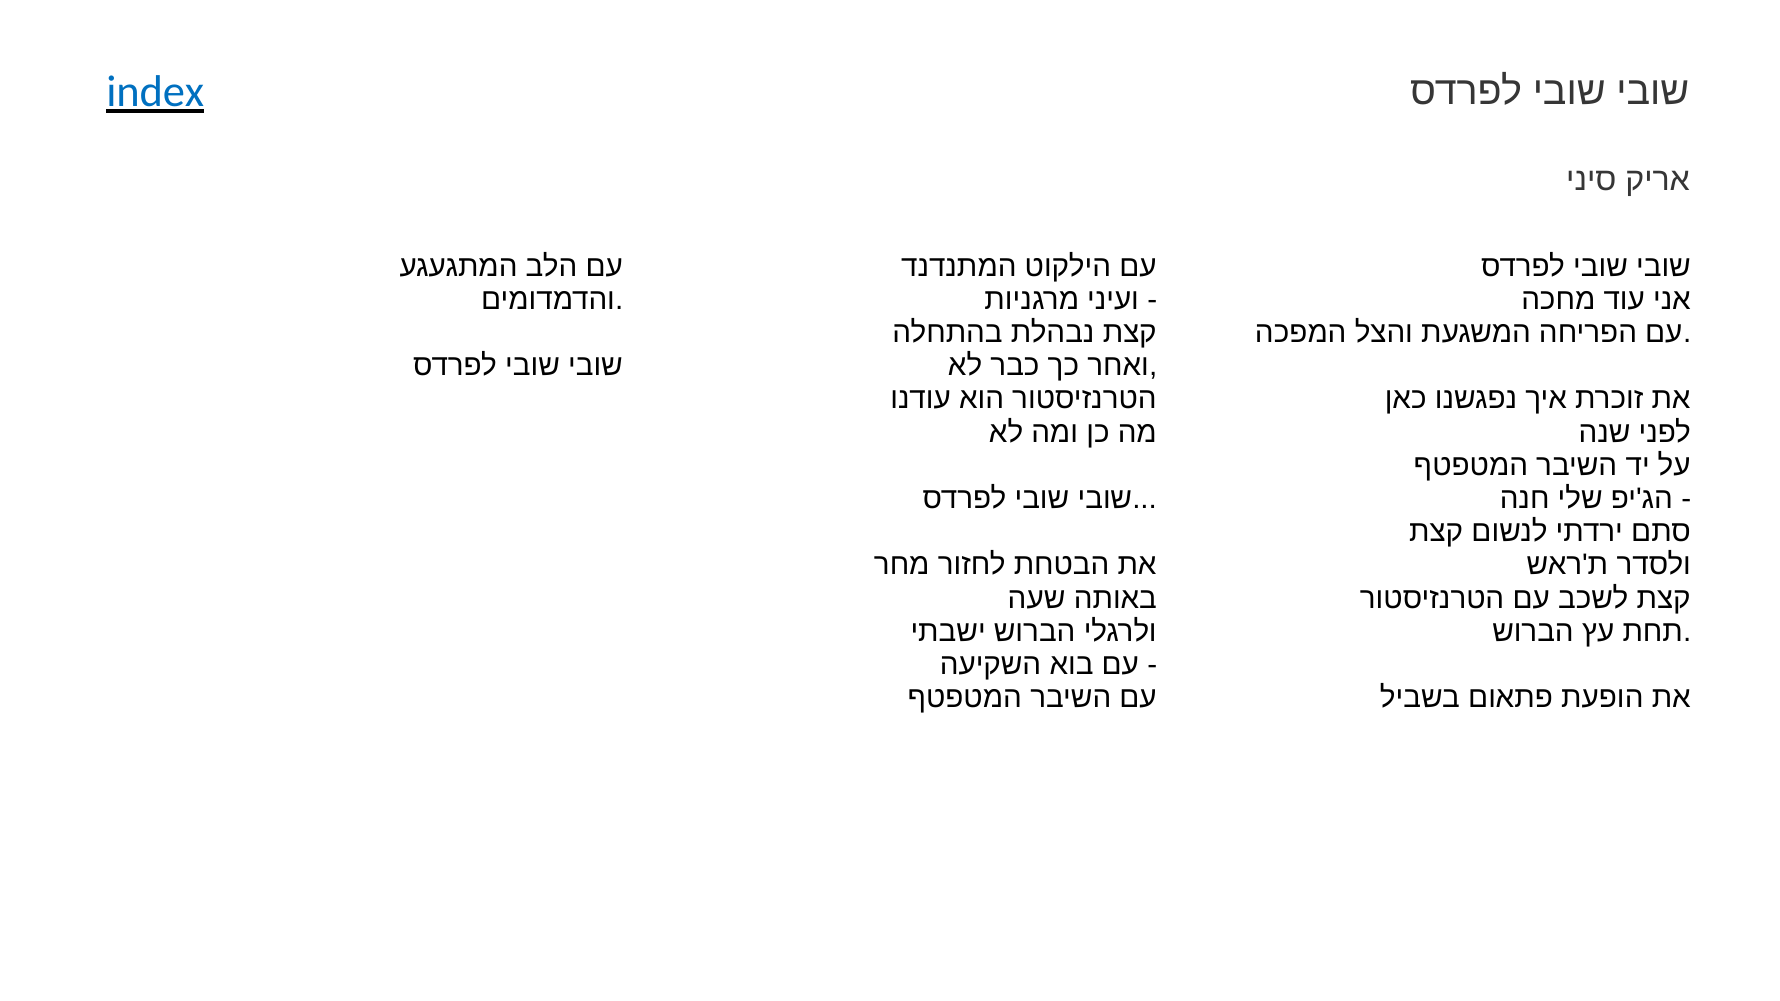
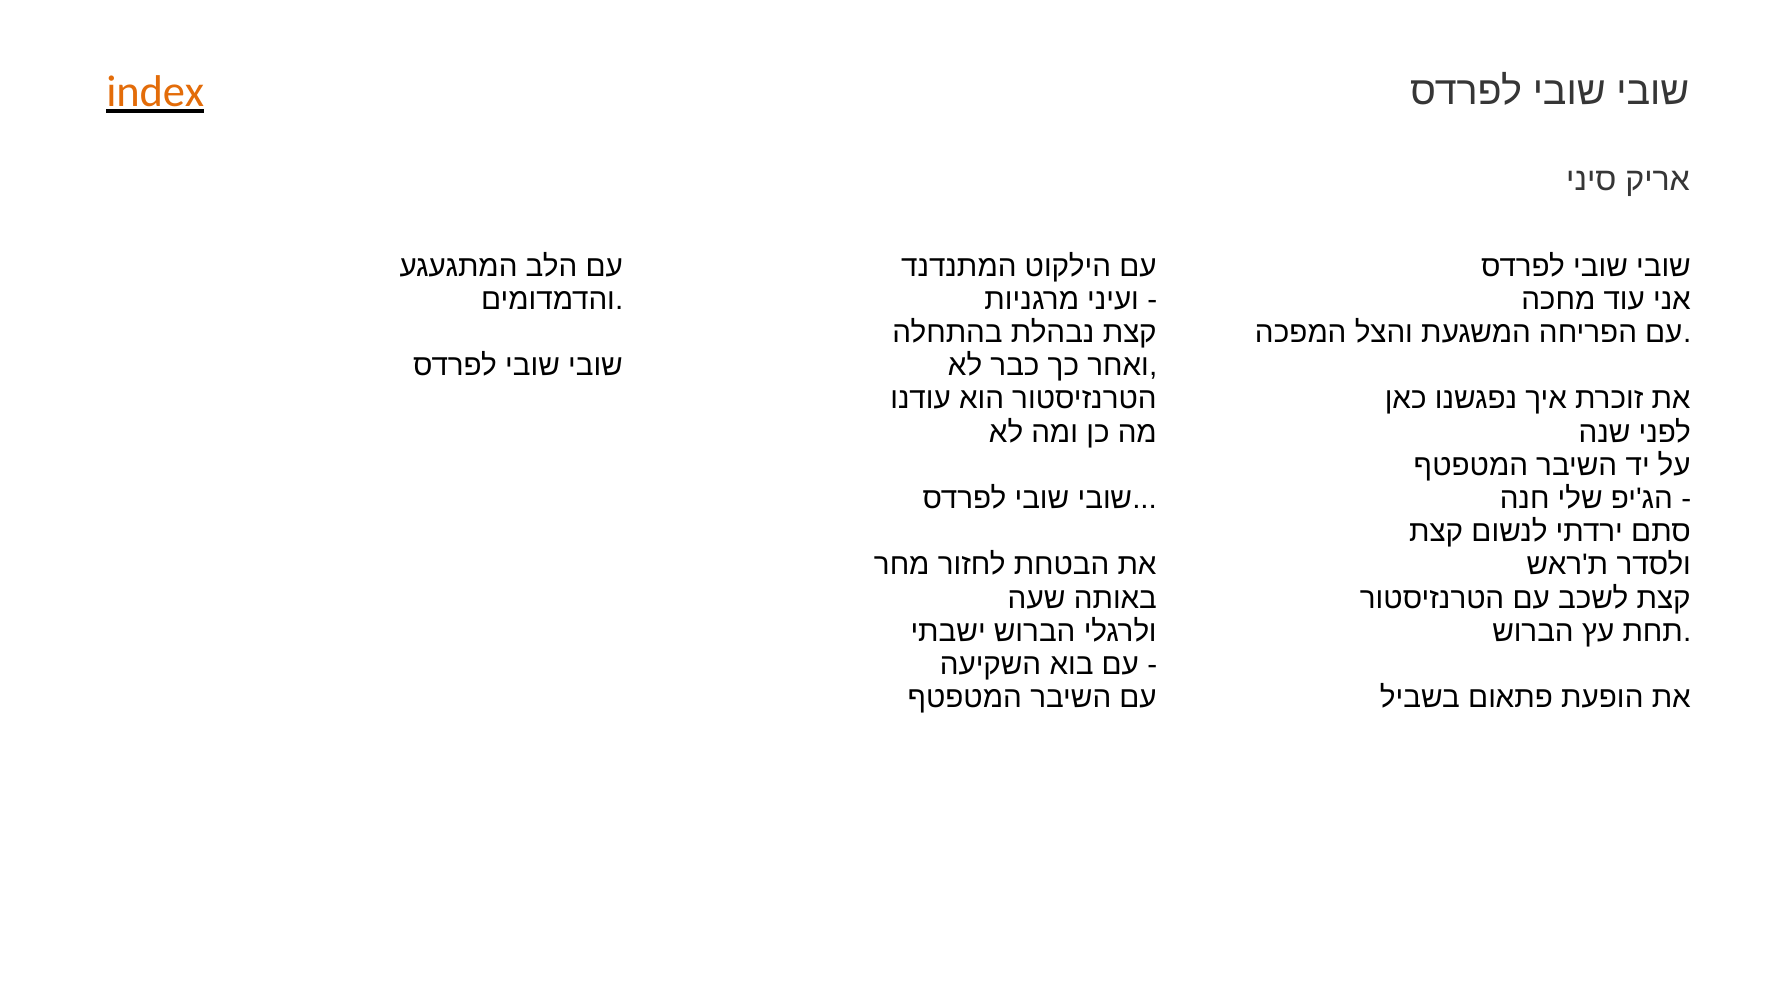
index colour: blue -> orange
